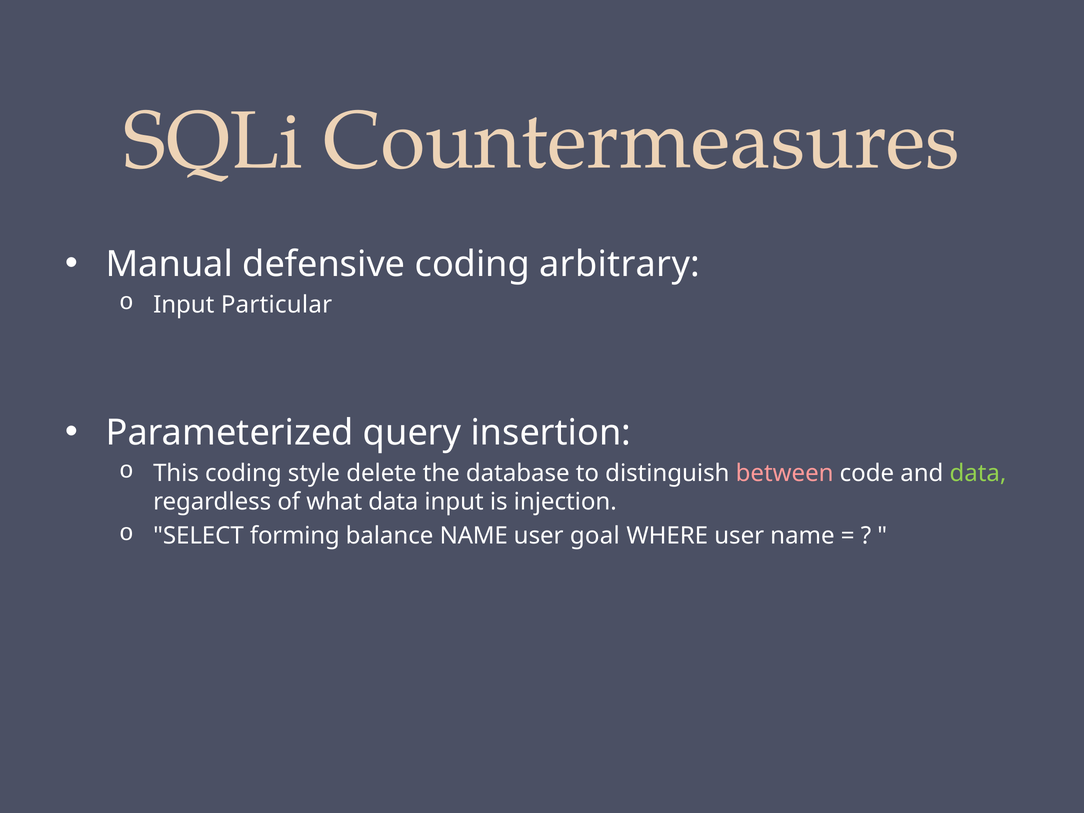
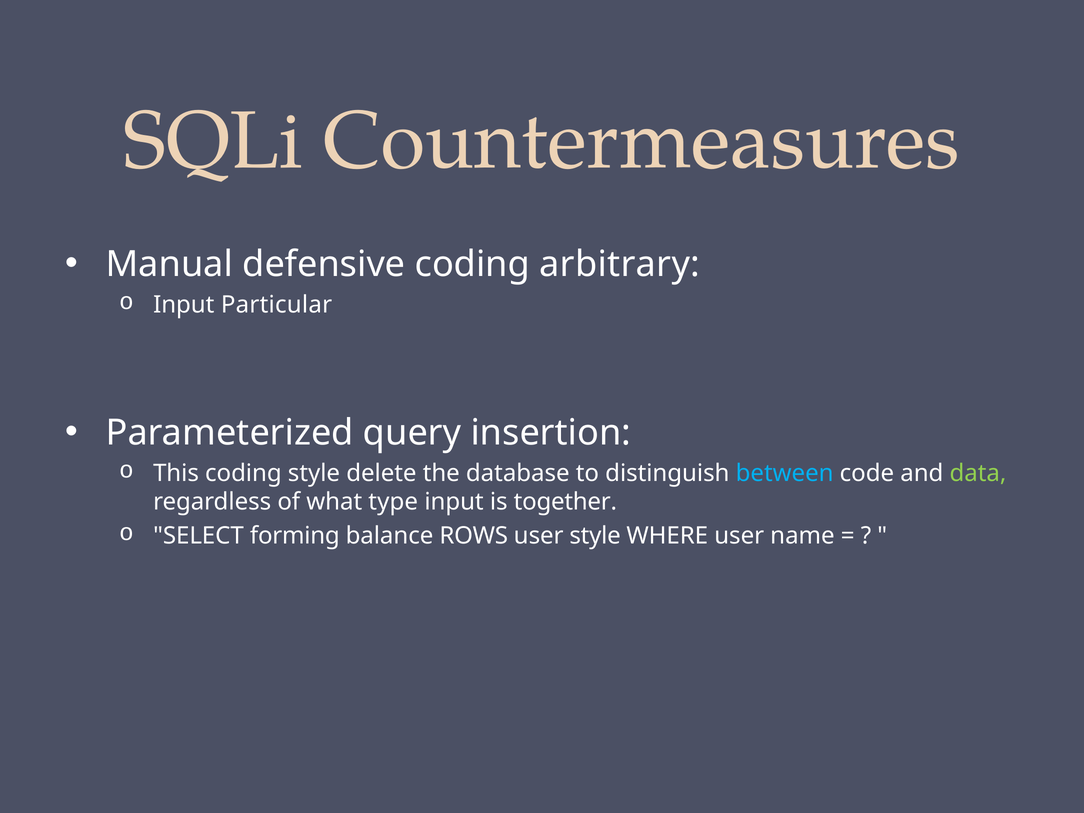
between colour: pink -> light blue
what data: data -> type
injection: injection -> together
balance NAME: NAME -> ROWS
user goal: goal -> style
